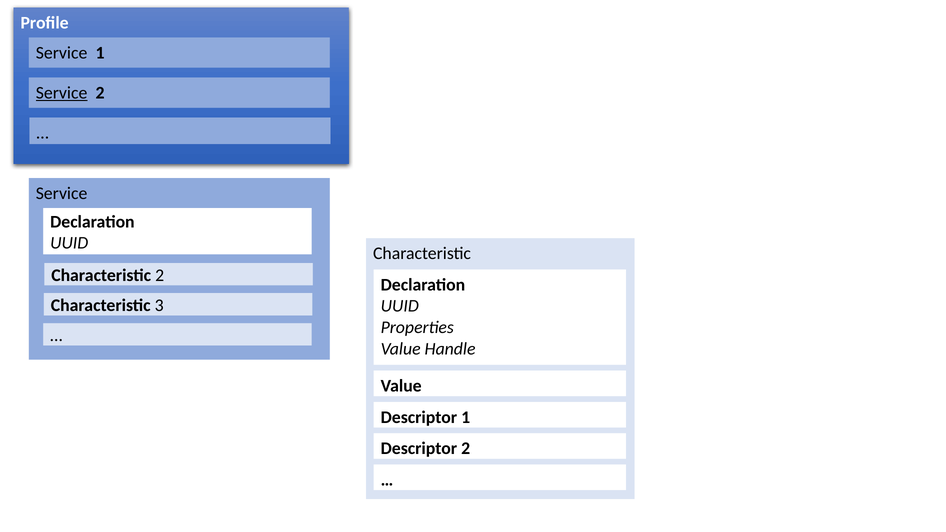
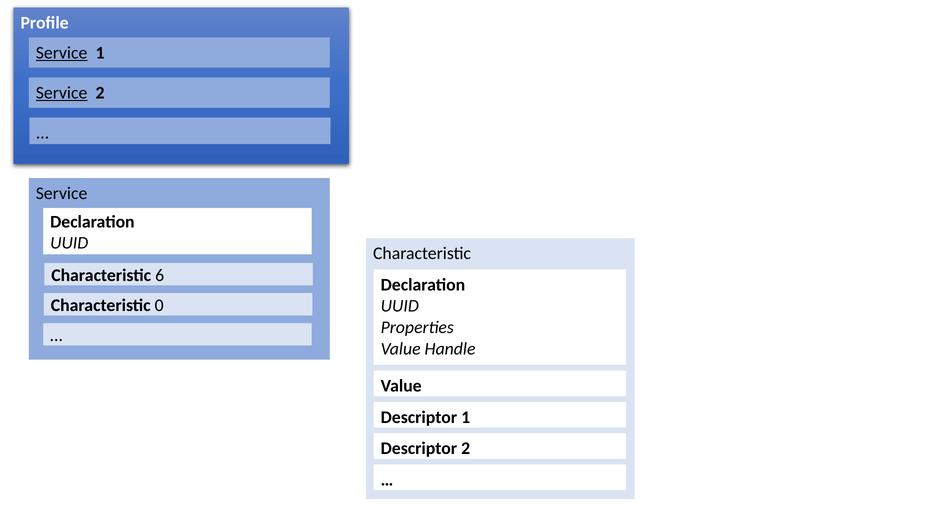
Service at (62, 53) underline: none -> present
Characteristic 2: 2 -> 6
3: 3 -> 0
